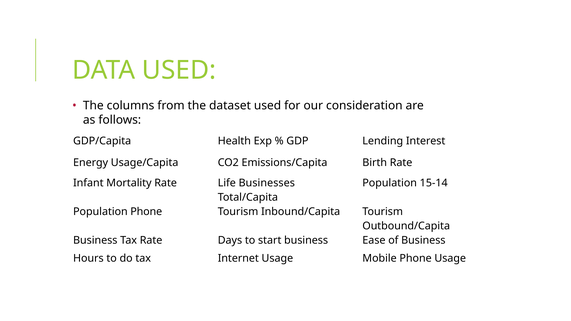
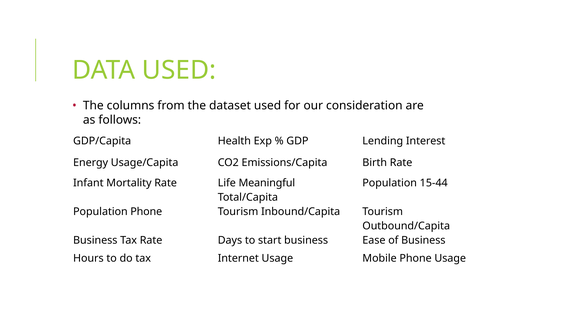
Businesses: Businesses -> Meaningful
15-14: 15-14 -> 15-44
